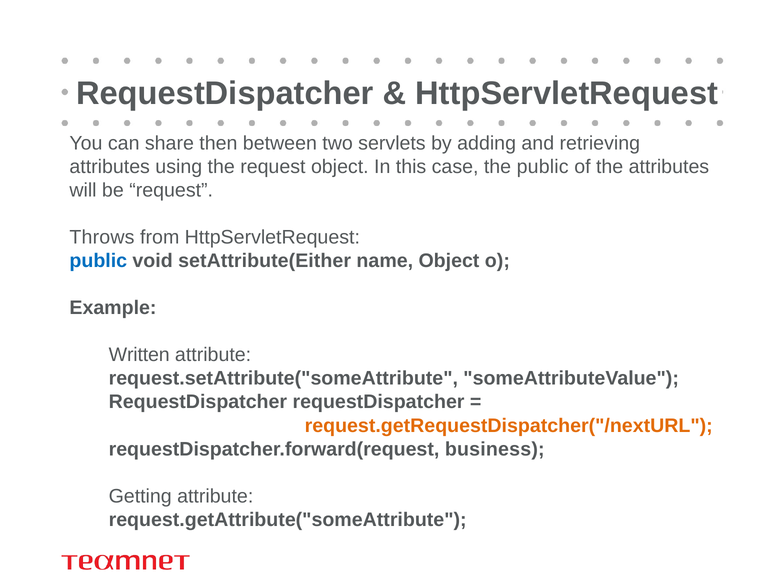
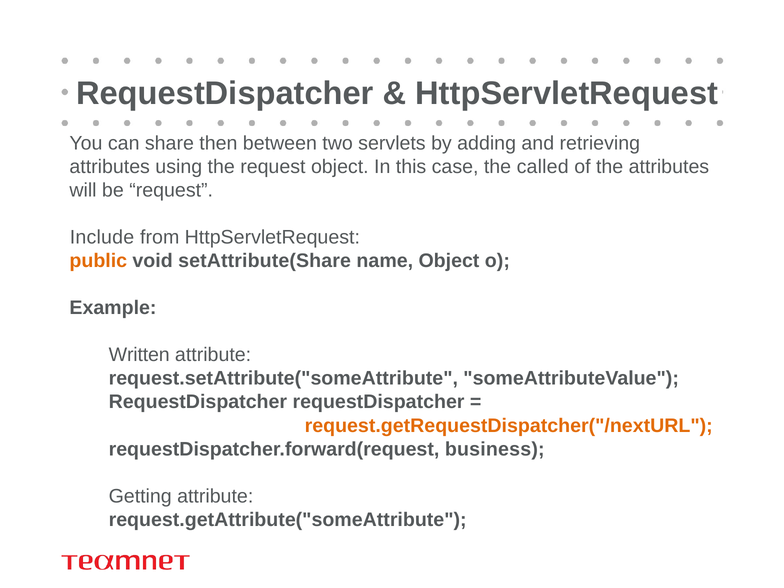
the public: public -> called
Throws: Throws -> Include
public at (98, 261) colour: blue -> orange
setAttribute(Either: setAttribute(Either -> setAttribute(Share
